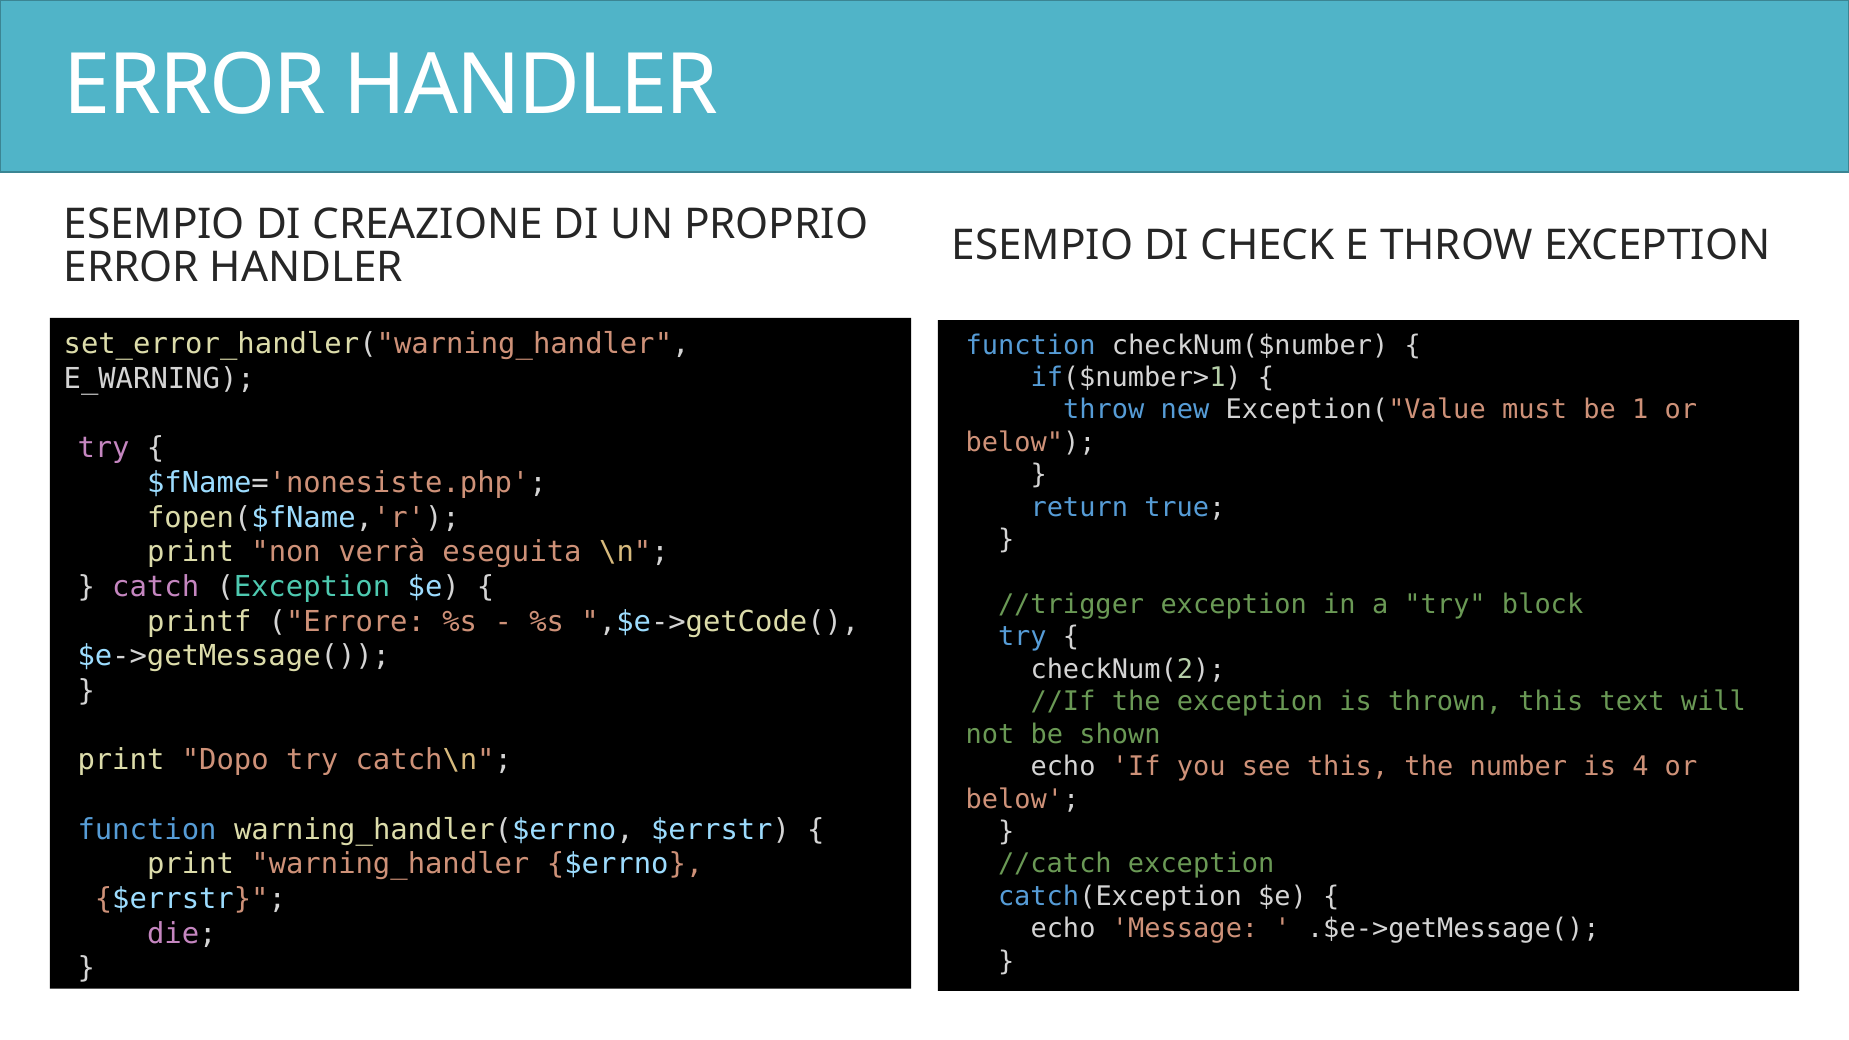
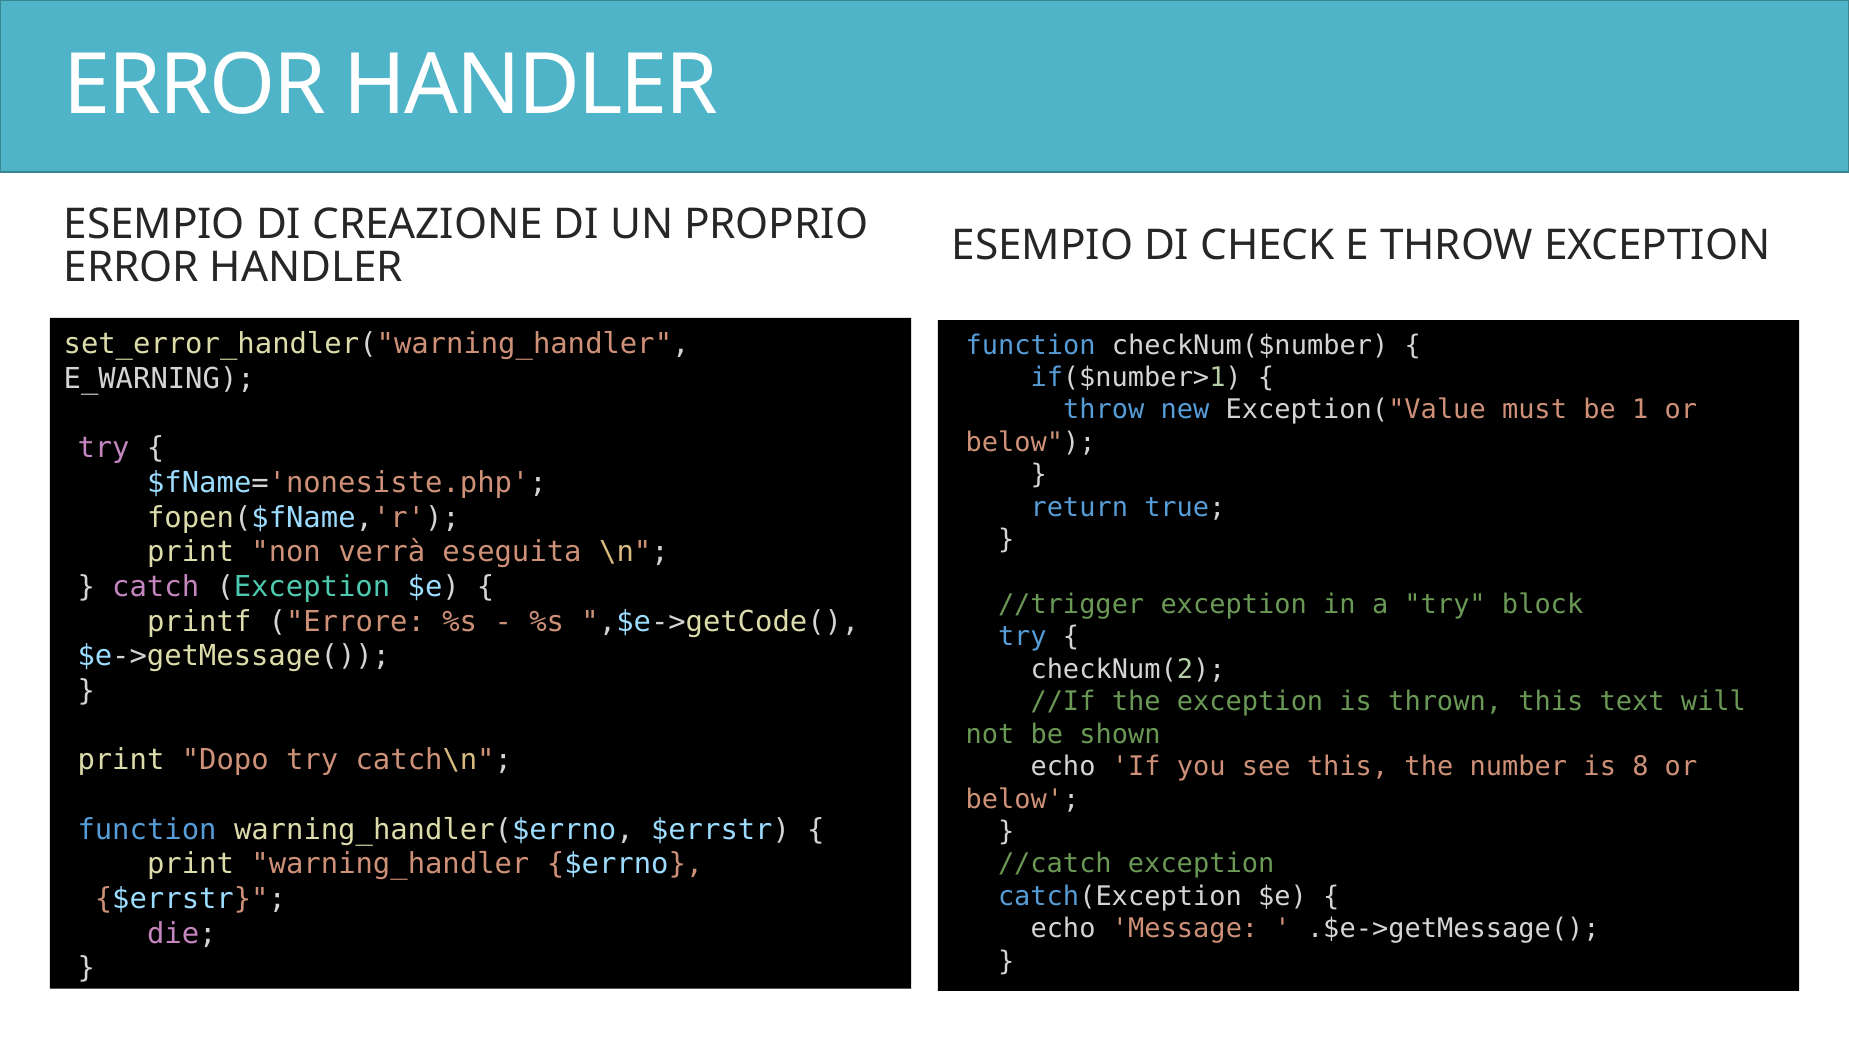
4: 4 -> 8
